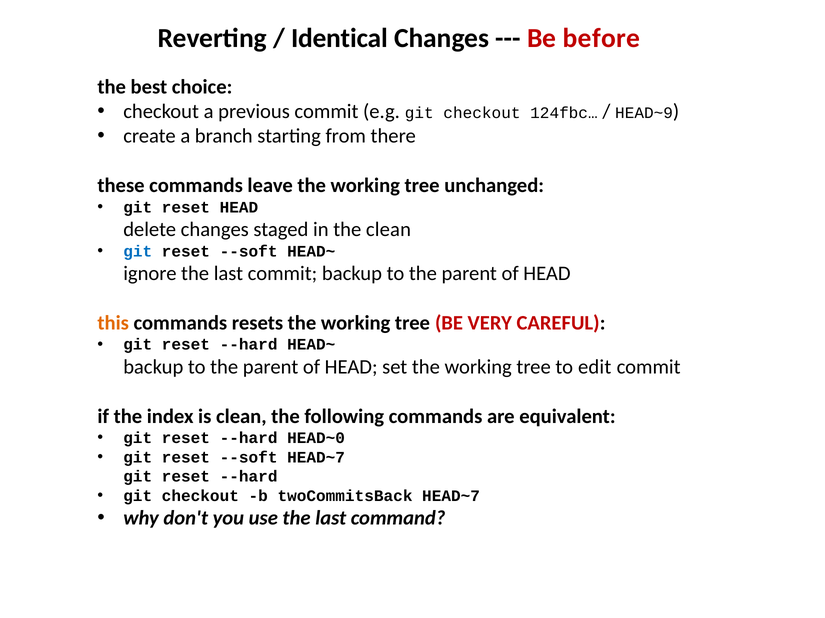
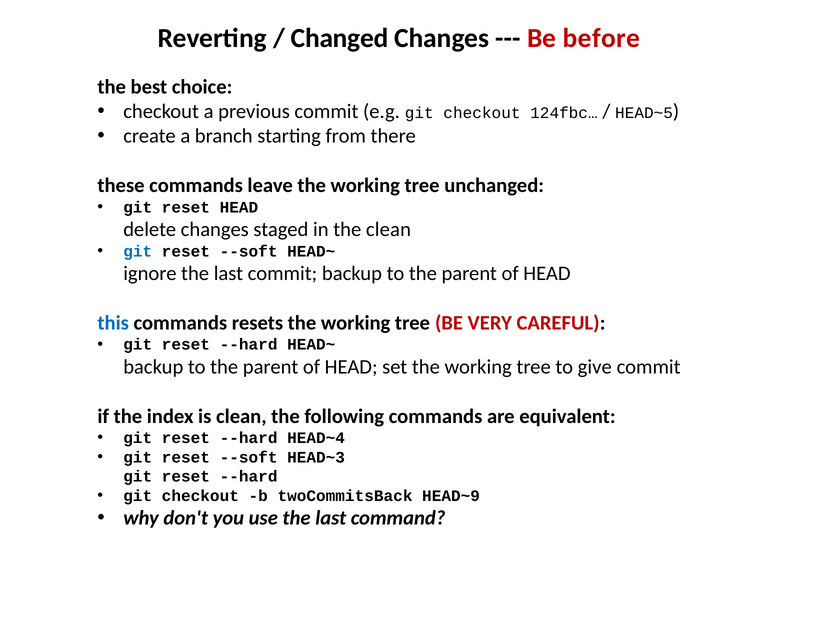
Identical: Identical -> Changed
HEAD~9: HEAD~9 -> HEAD~5
this colour: orange -> blue
edit: edit -> give
HEAD~0: HEAD~0 -> HEAD~4
--soft HEAD~7: HEAD~7 -> HEAD~3
twoCommitsBack HEAD~7: HEAD~7 -> HEAD~9
